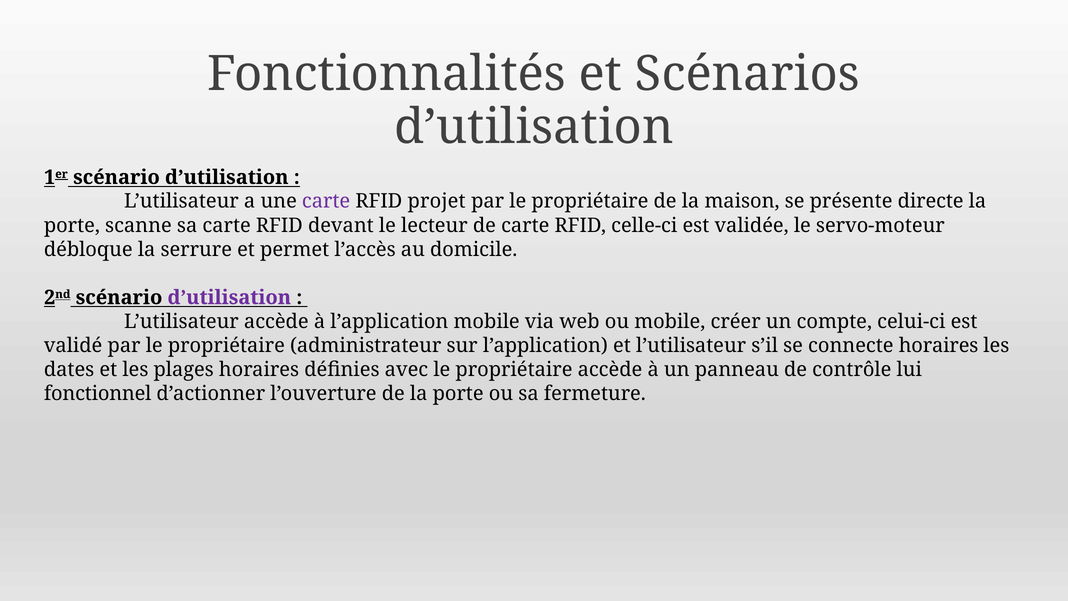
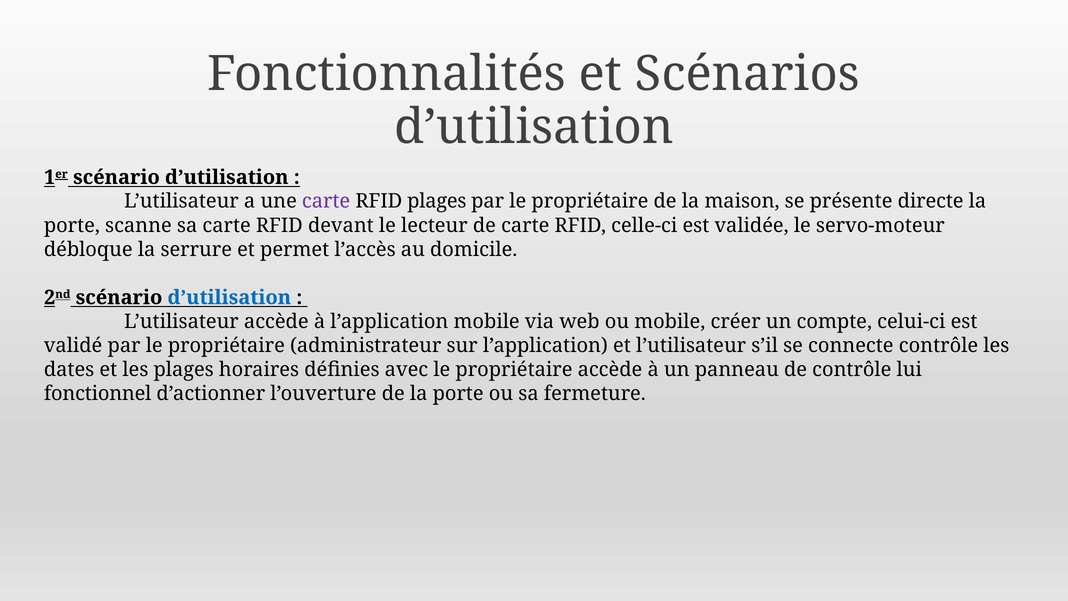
RFID projet: projet -> plages
d’utilisation at (229, 297) colour: purple -> blue
connecte horaires: horaires -> contrôle
